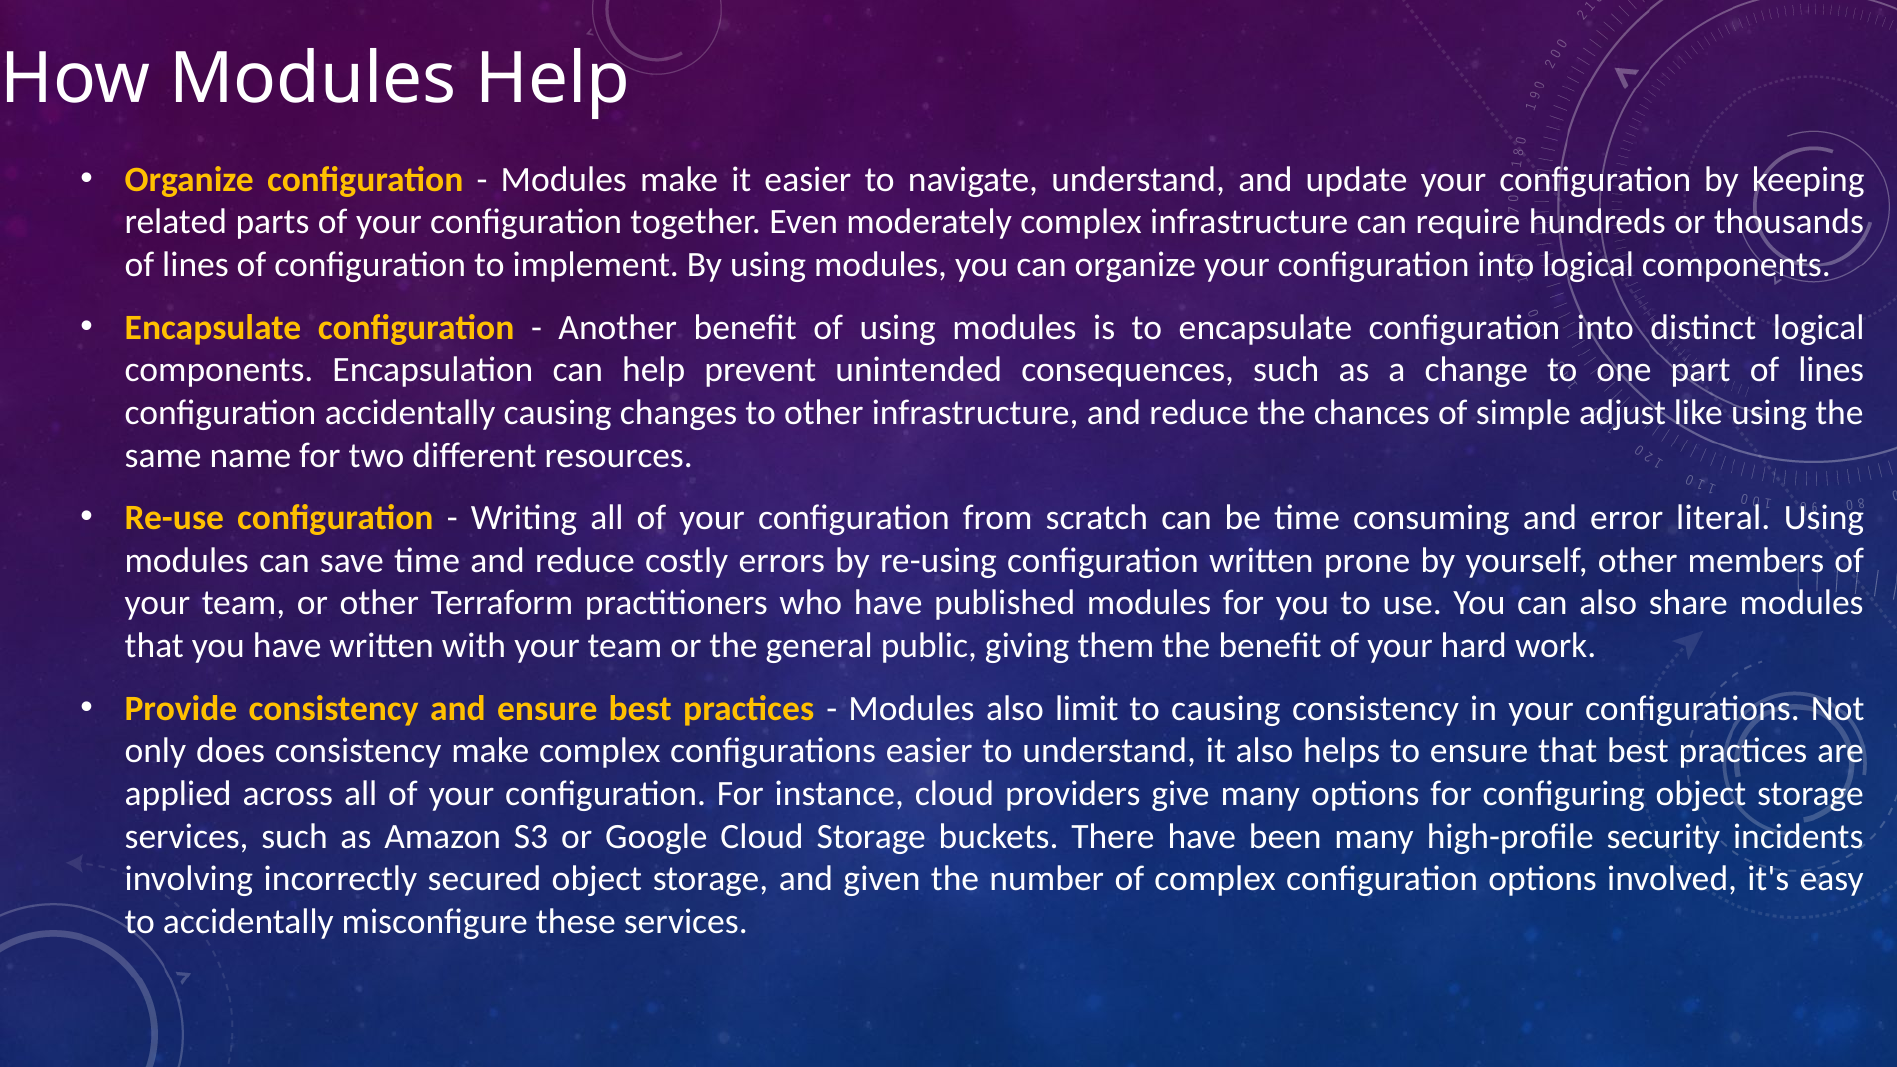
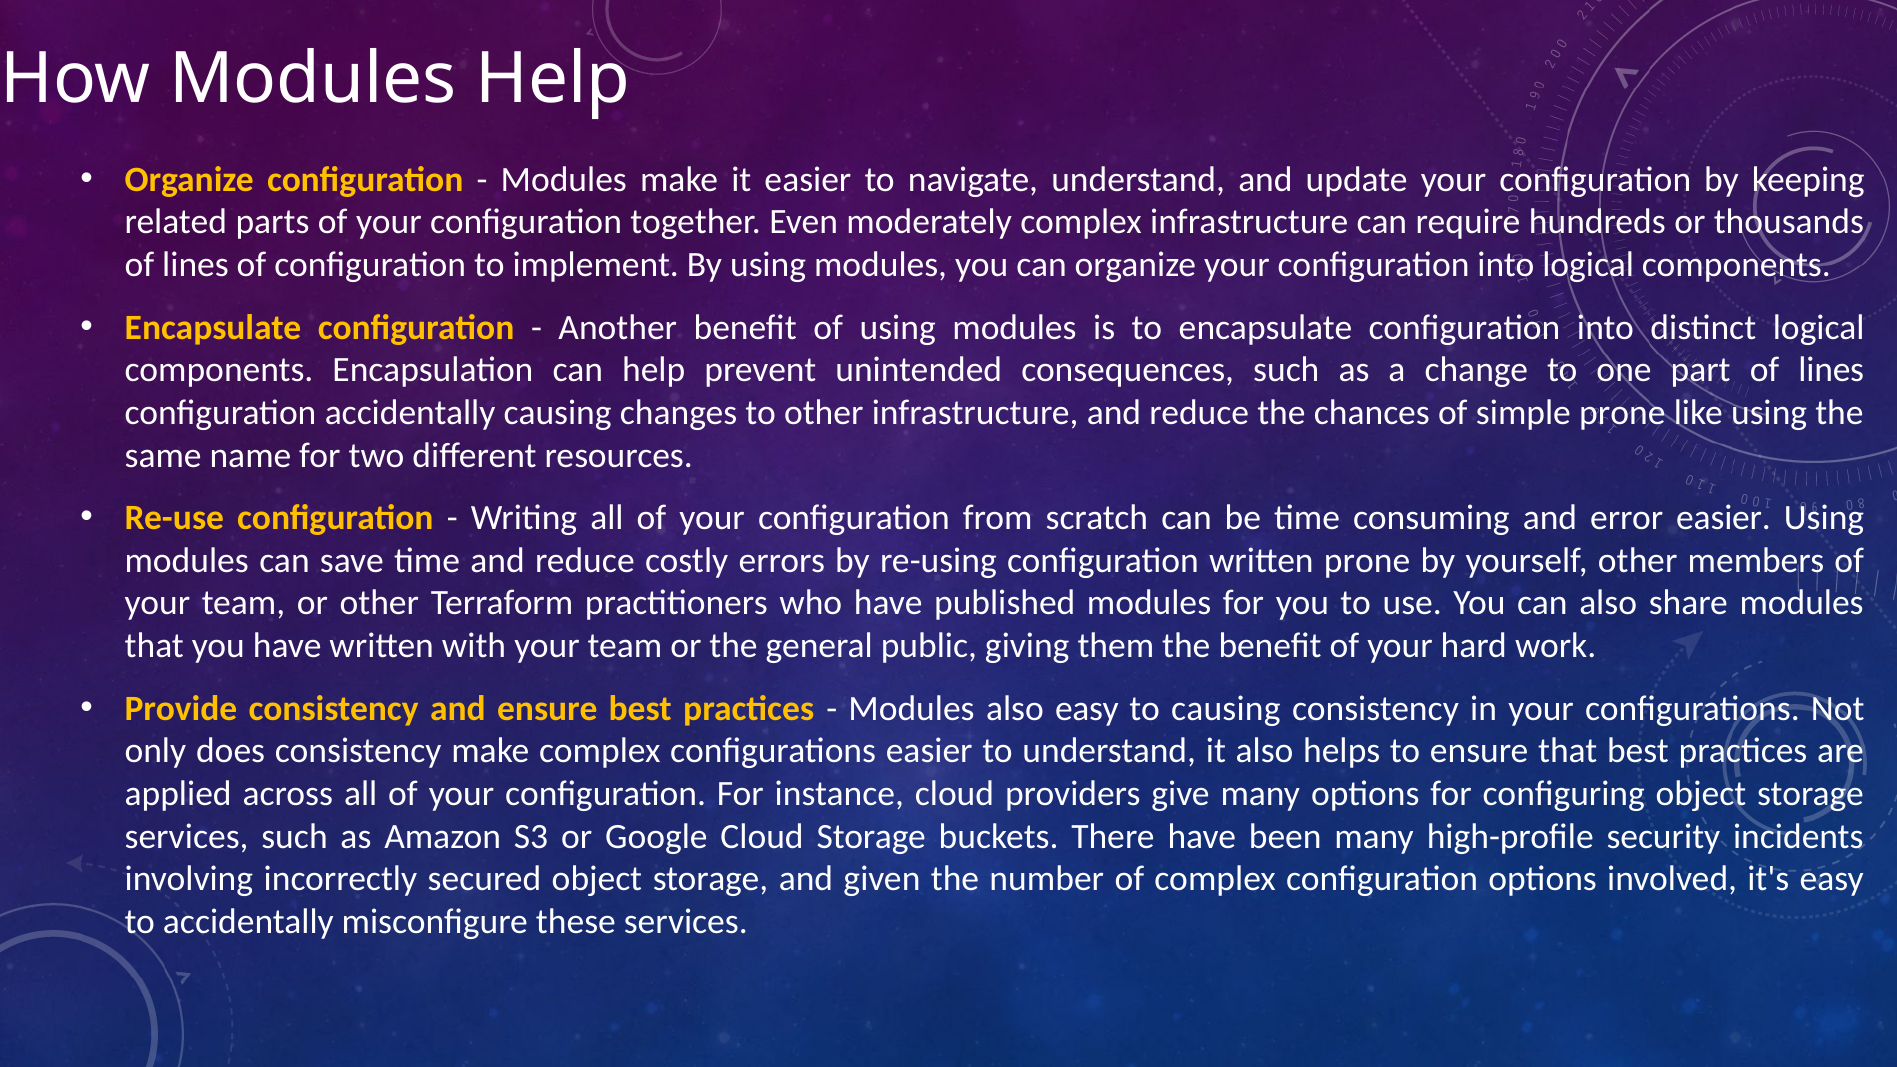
simple adjust: adjust -> prone
error literal: literal -> easier
also limit: limit -> easy
